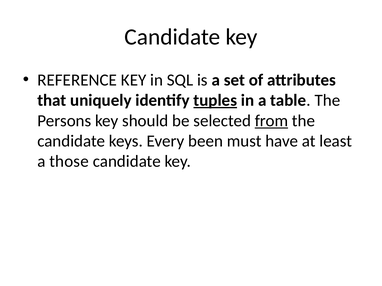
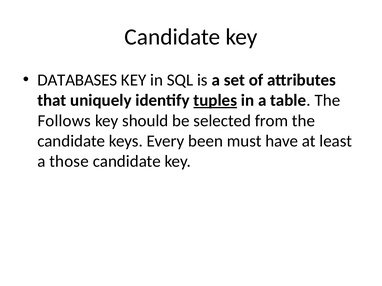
REFERENCE: REFERENCE -> DATABASES
Persons: Persons -> Follows
from underline: present -> none
